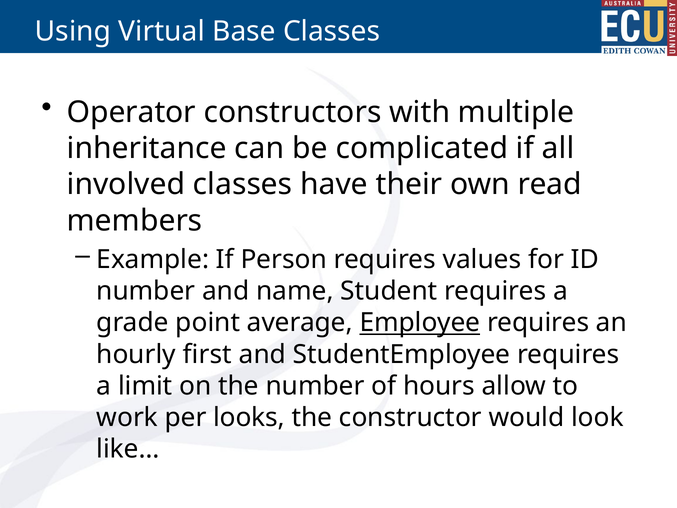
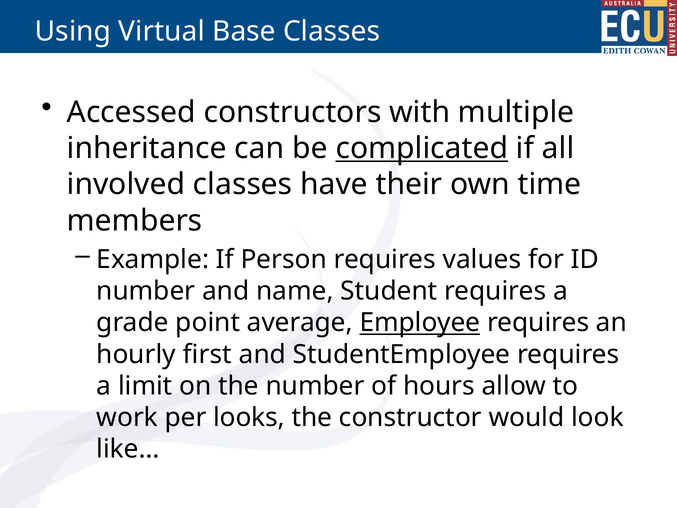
Operator: Operator -> Accessed
complicated underline: none -> present
read: read -> time
